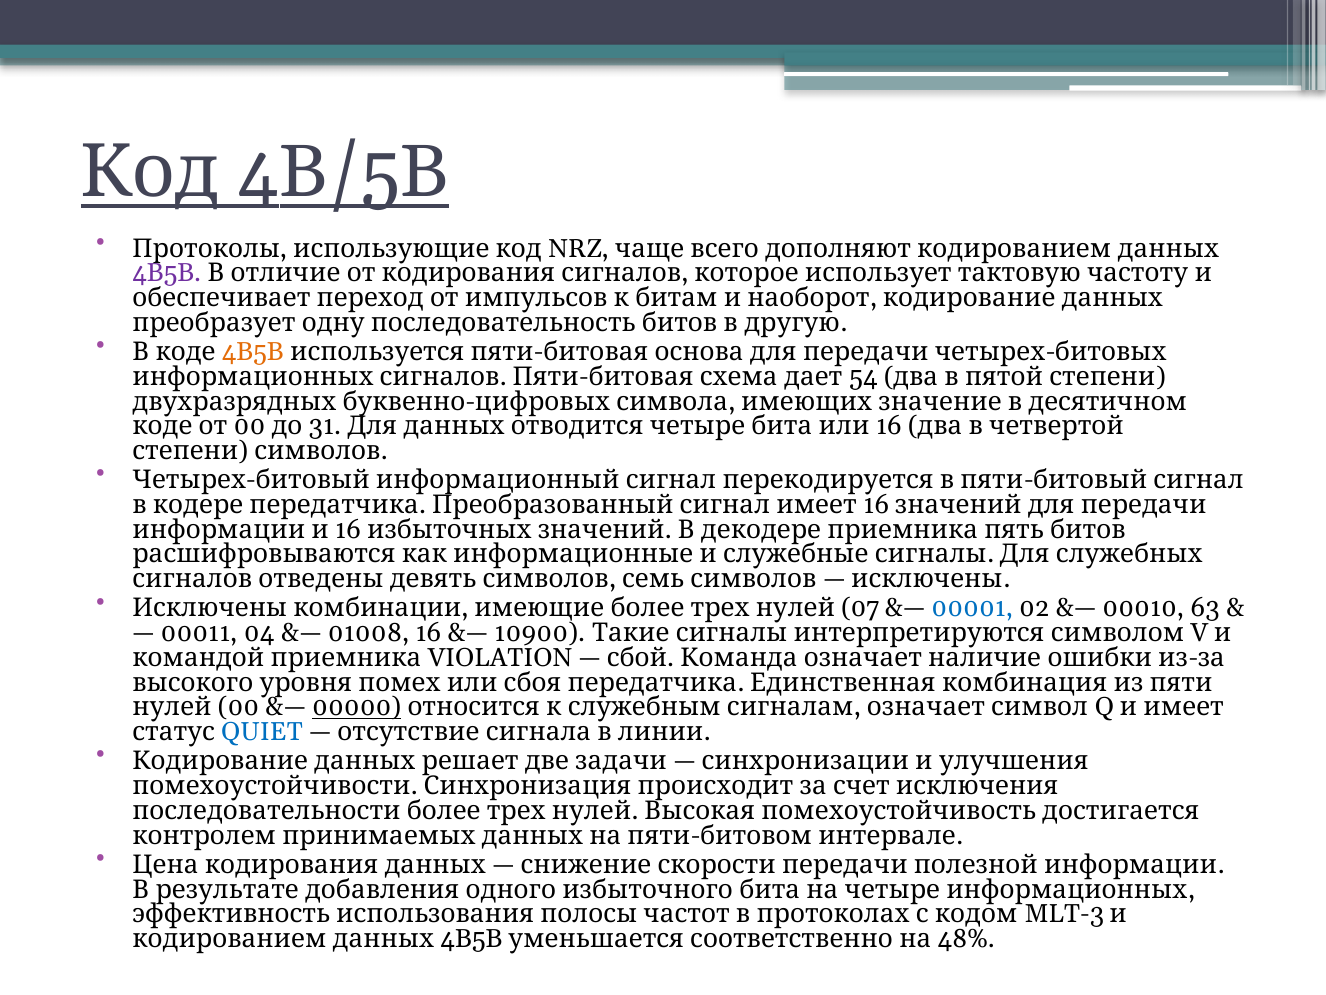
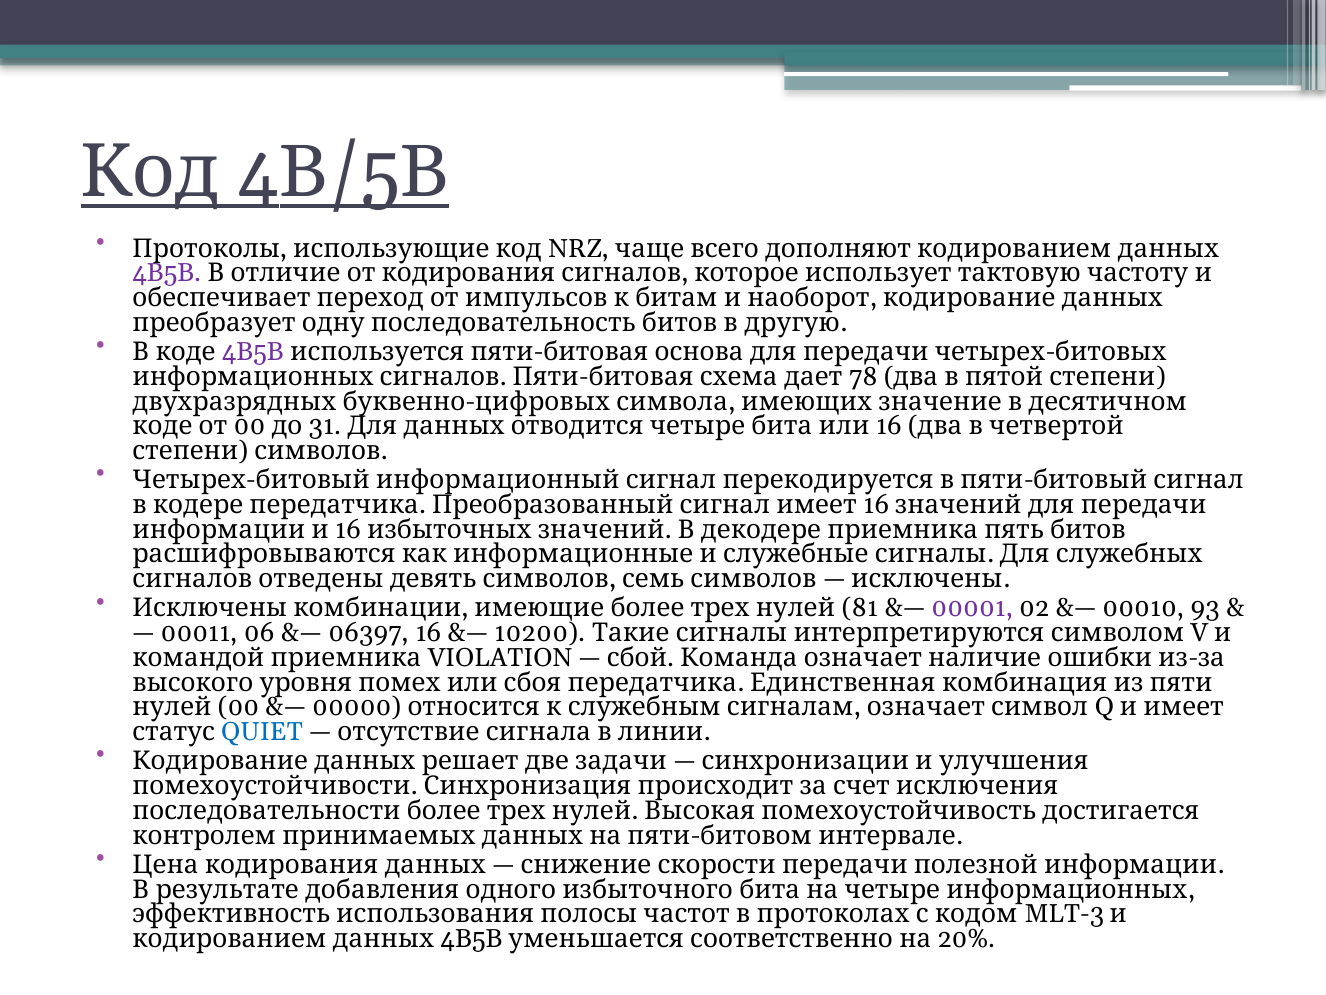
4B5B at (253, 352) colour: orange -> purple
54: 54 -> 78
07: 07 -> 81
00001 colour: blue -> purple
63: 63 -> 93
04: 04 -> 06
01008: 01008 -> 06397
10900: 10900 -> 10200
00000 underline: present -> none
48%: 48% -> 20%
